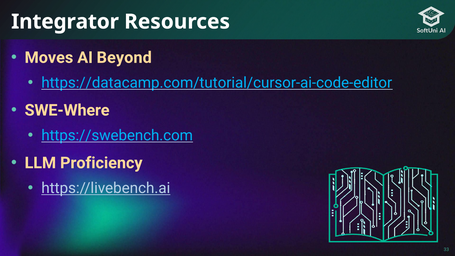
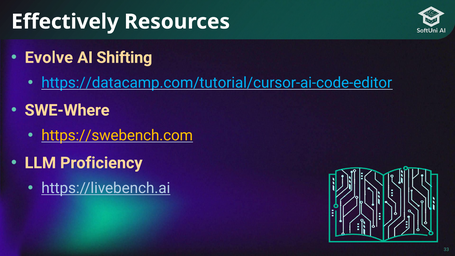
Integrator: Integrator -> Effectively
Moves: Moves -> Evolve
Beyond: Beyond -> Shifting
https://swebench.com colour: light blue -> yellow
